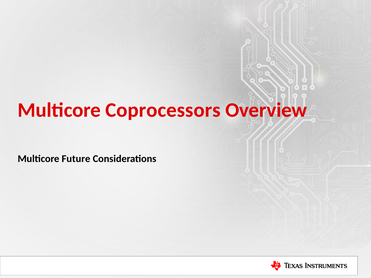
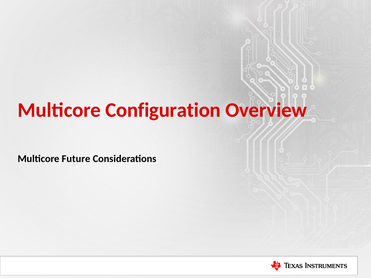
Coprocessors: Coprocessors -> Configuration
